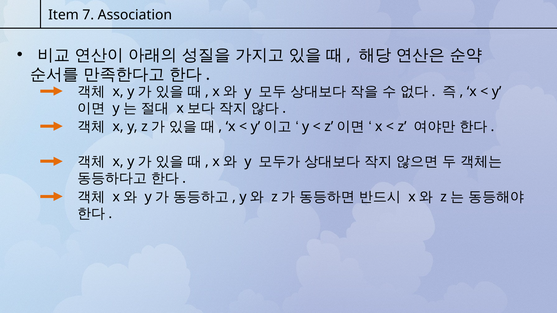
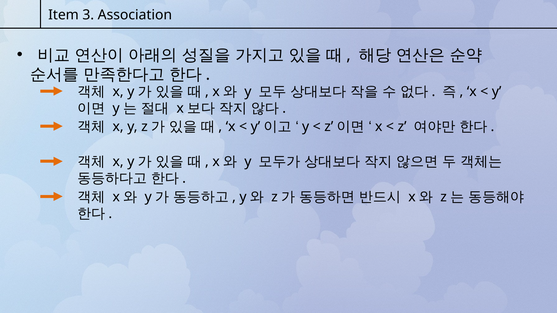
7: 7 -> 3
